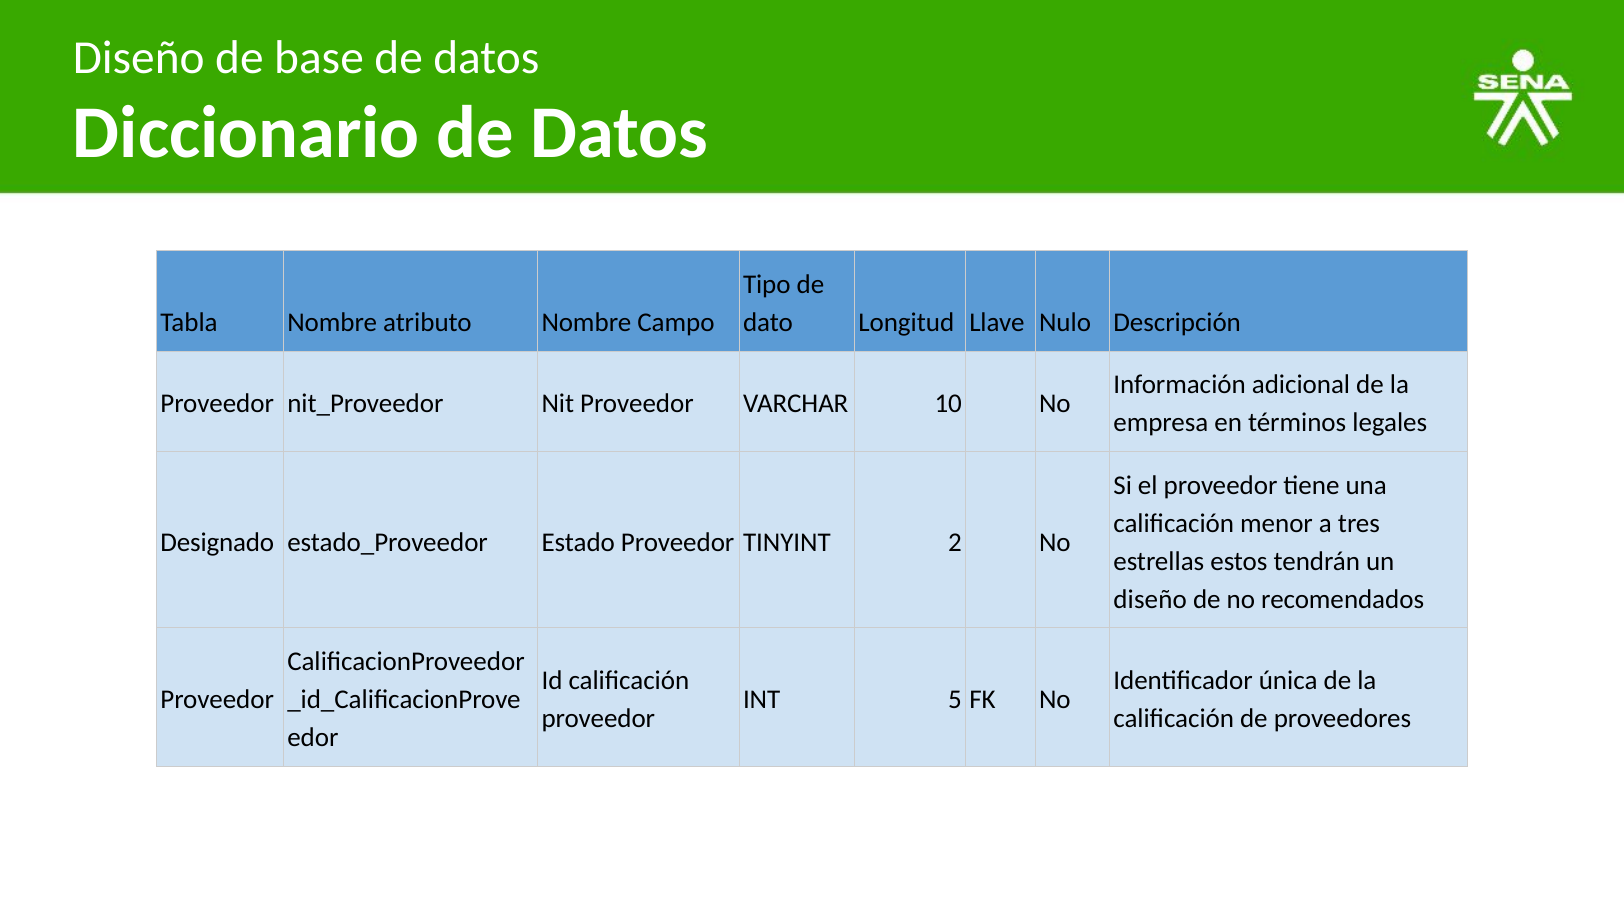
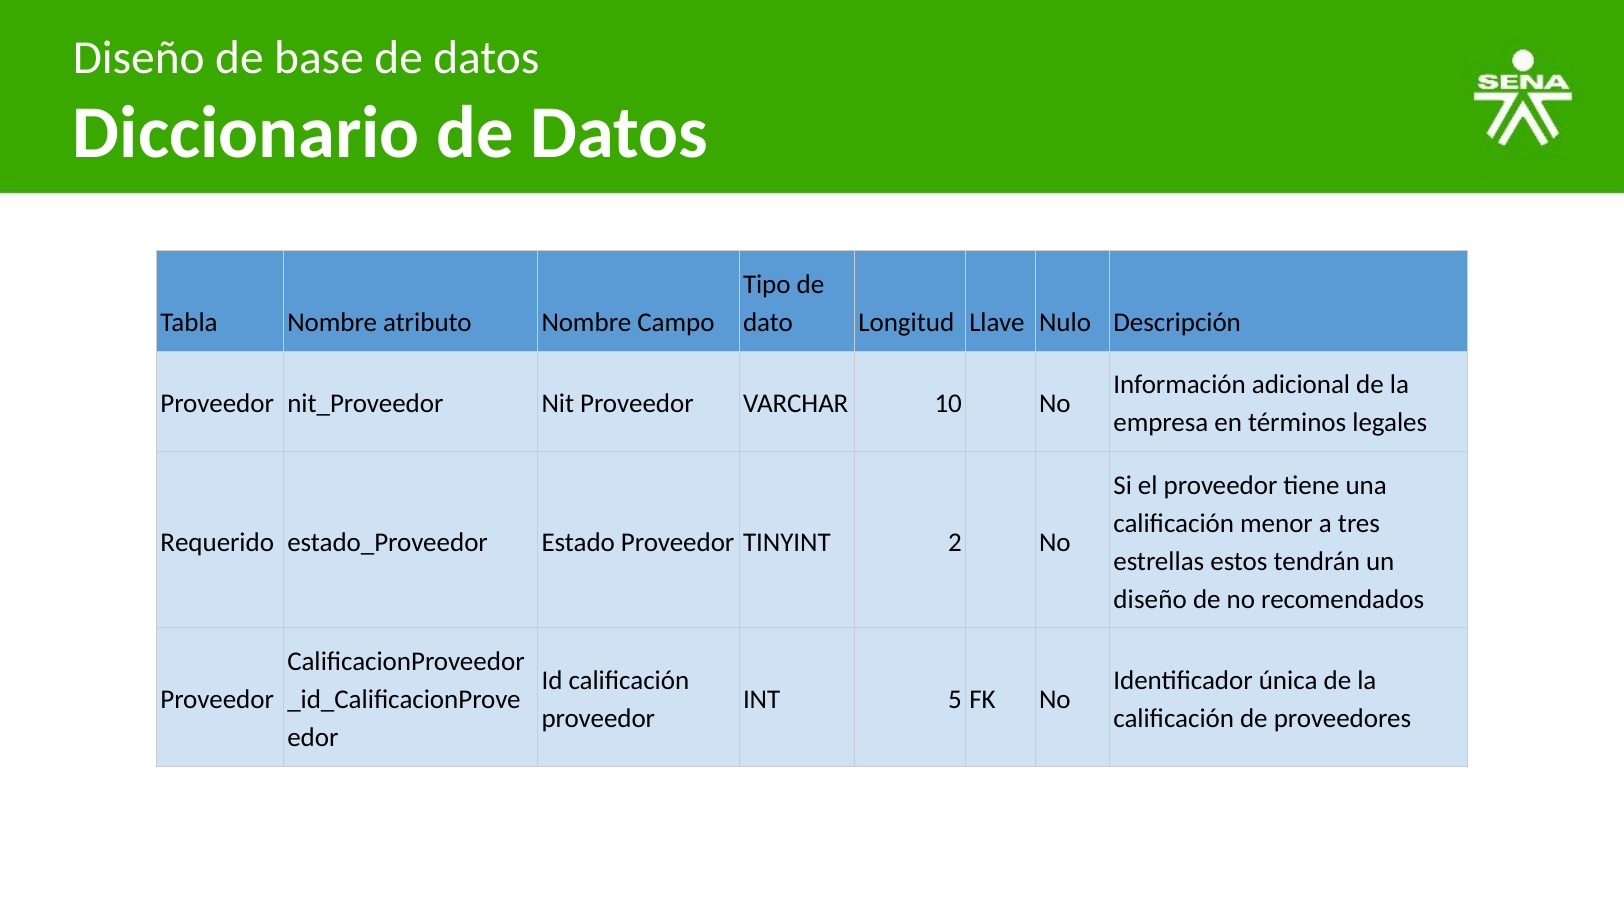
Designado: Designado -> Requerido
